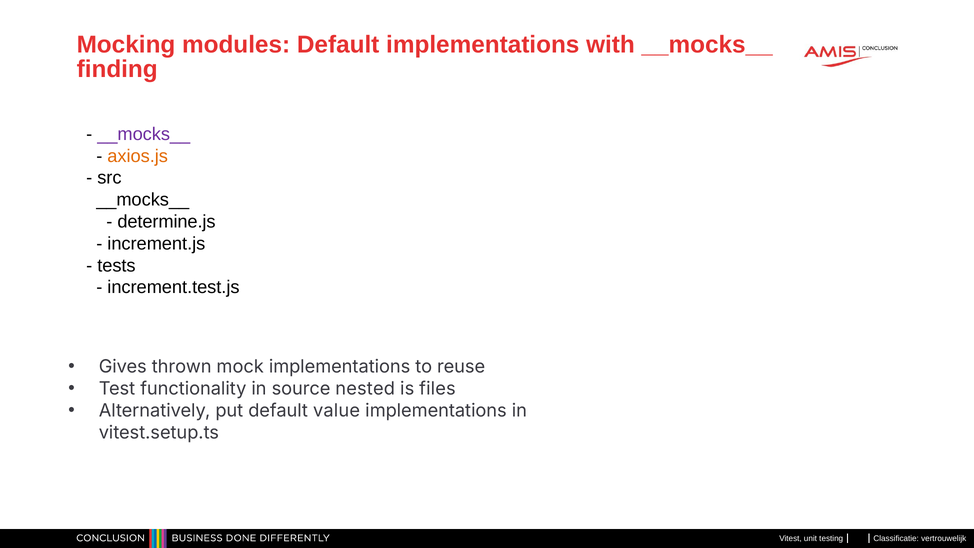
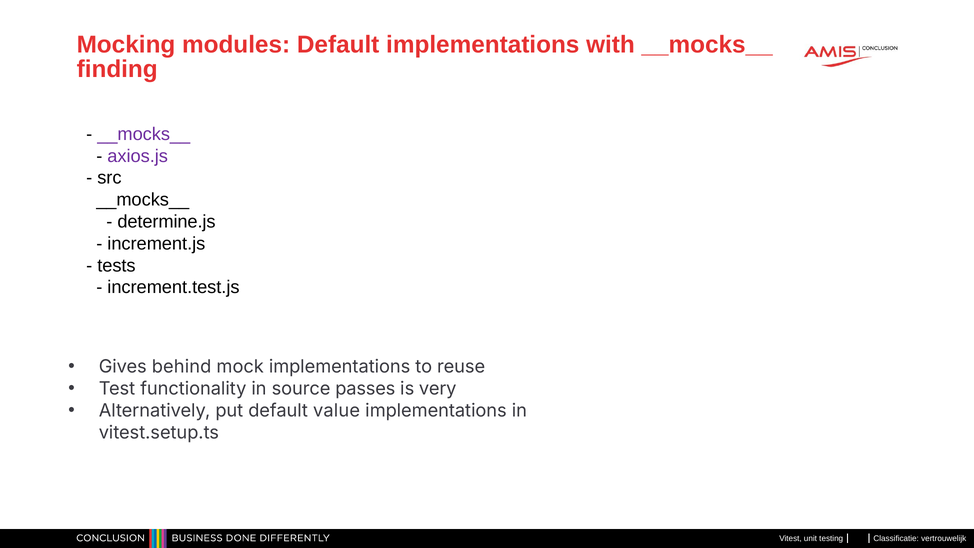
axios.js colour: orange -> purple
thrown: thrown -> behind
nested: nested -> passes
files: files -> very
